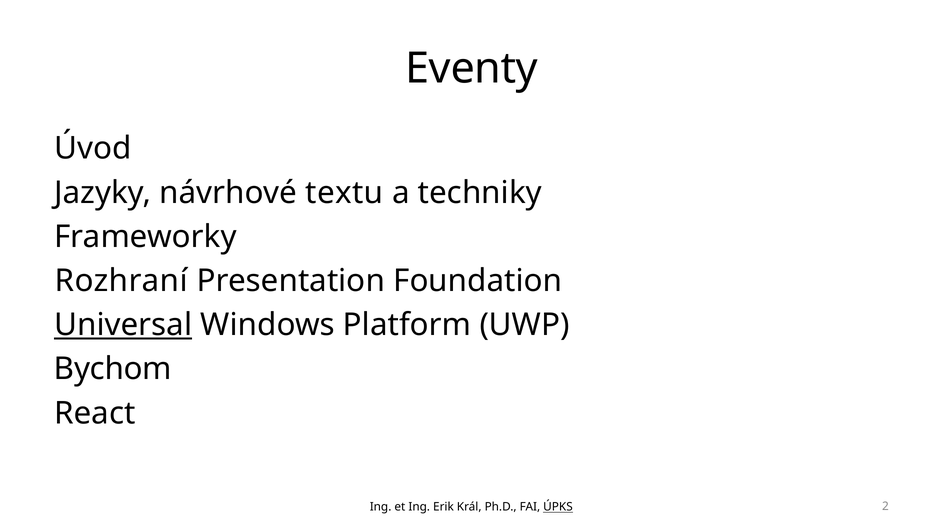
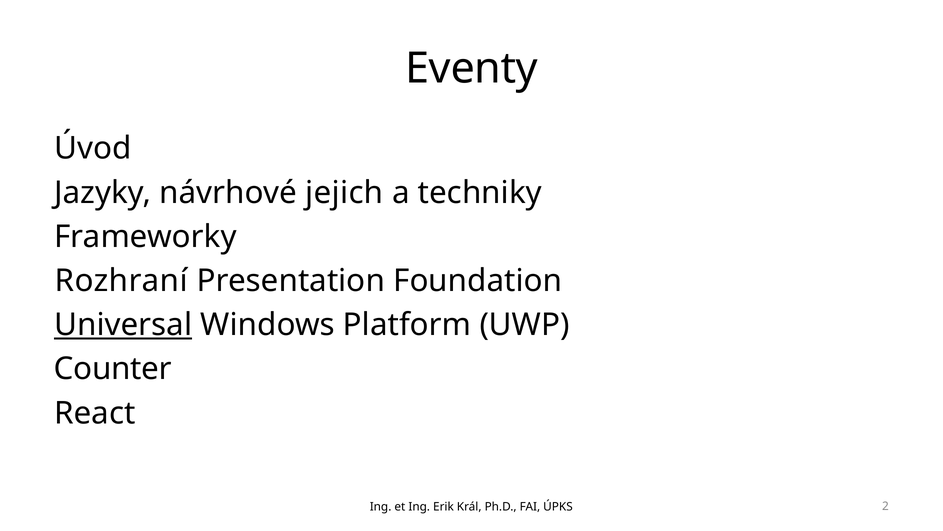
textu: textu -> jejich
Bychom: Bychom -> Counter
ÚPKS underline: present -> none
